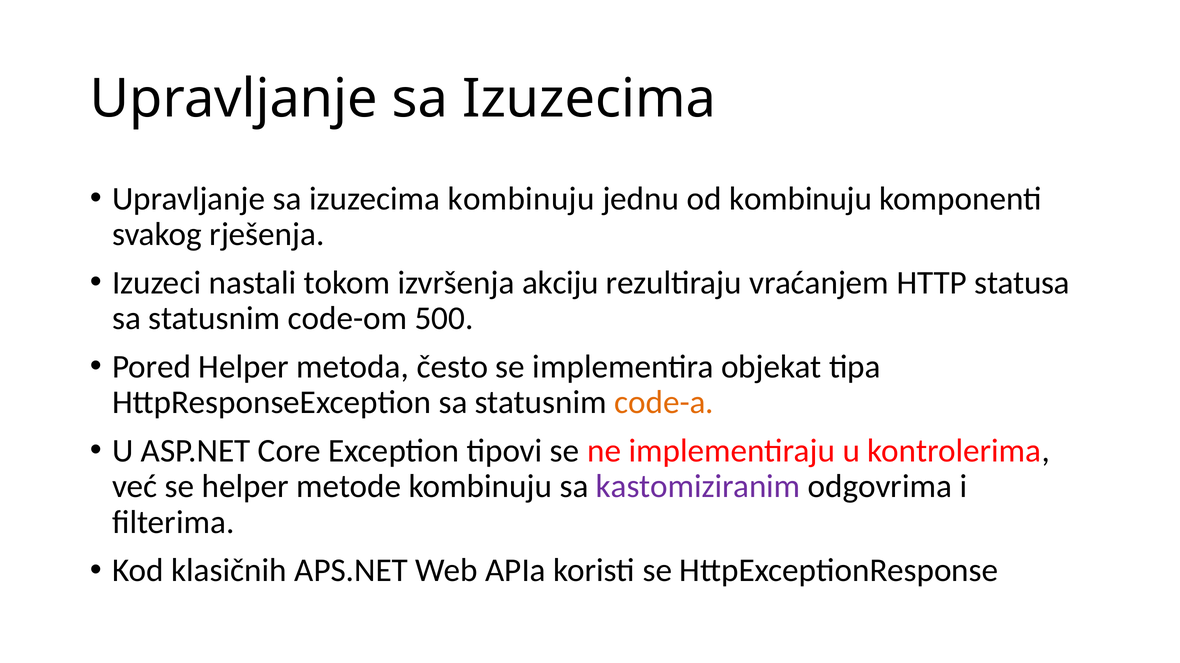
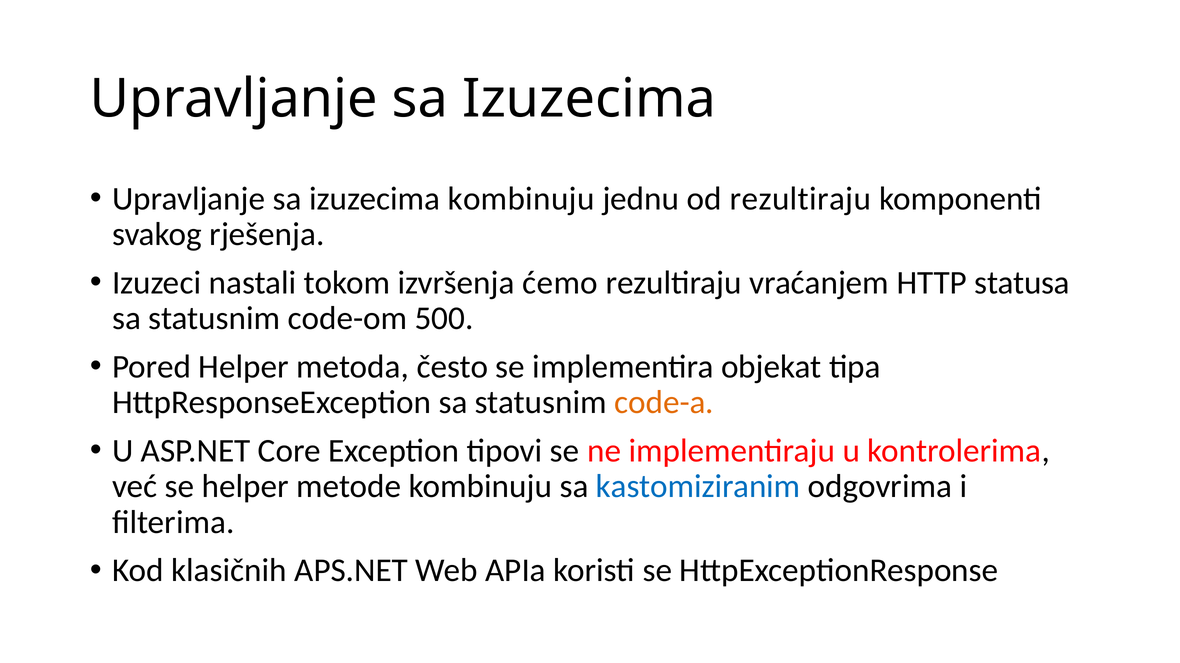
od kombinuju: kombinuju -> rezultiraju
akciju: akciju -> ćemo
kastomiziranim colour: purple -> blue
